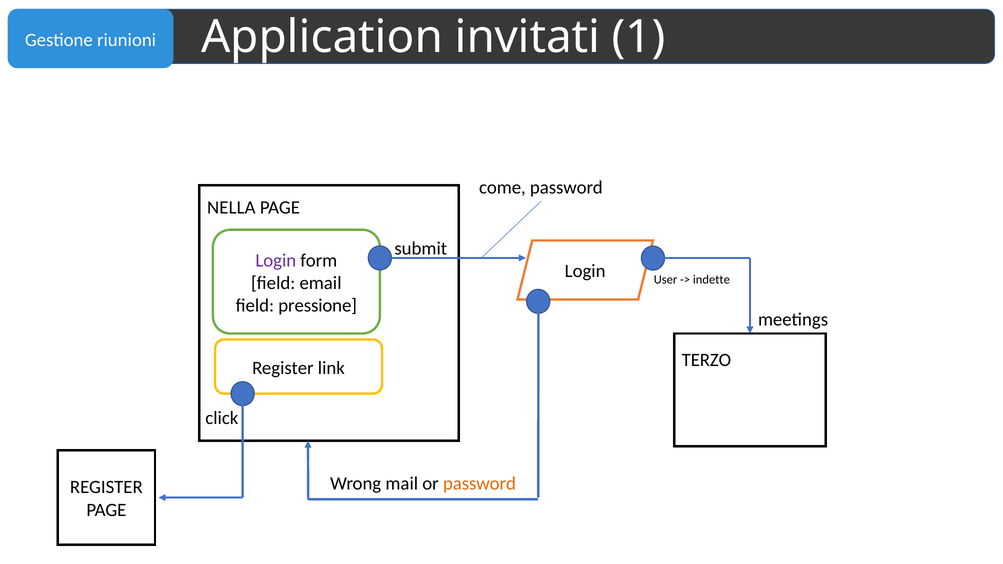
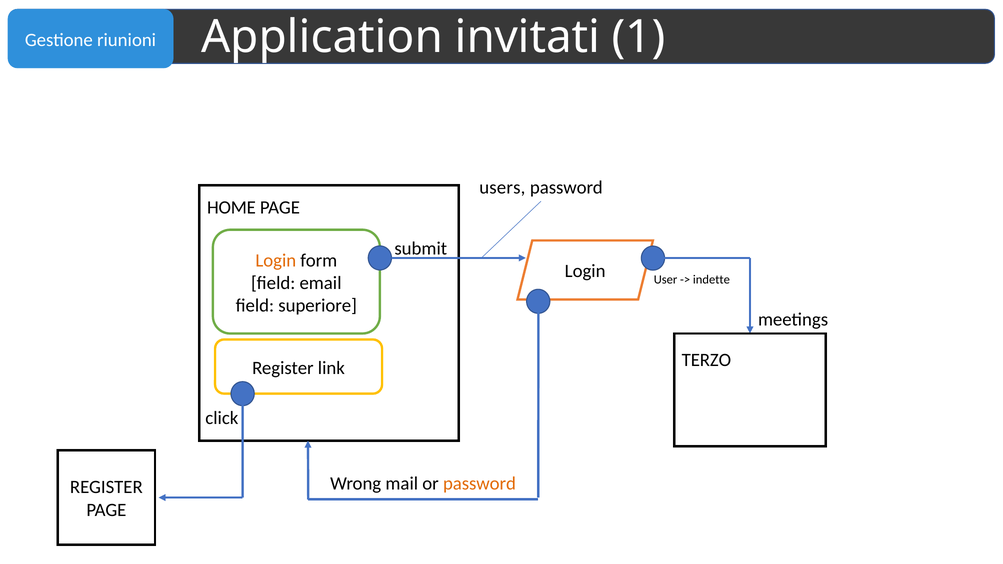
come: come -> users
NELLA: NELLA -> HOME
Login at (276, 260) colour: purple -> orange
pressione: pressione -> superiore
